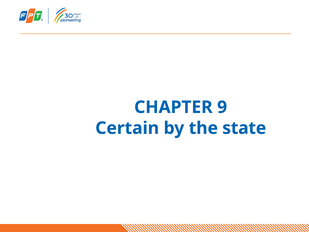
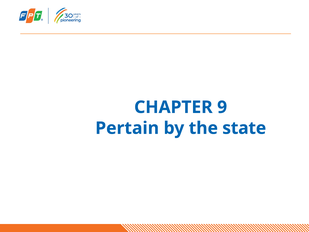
Certain: Certain -> Pertain
